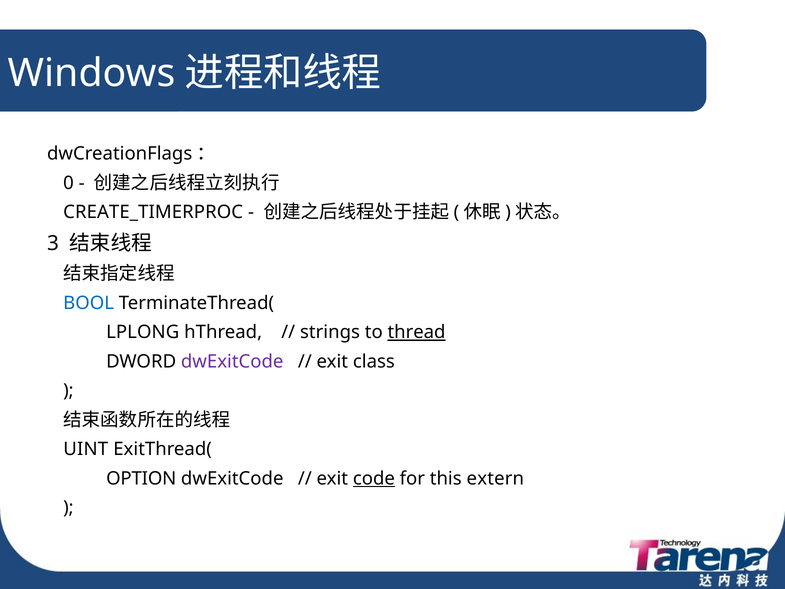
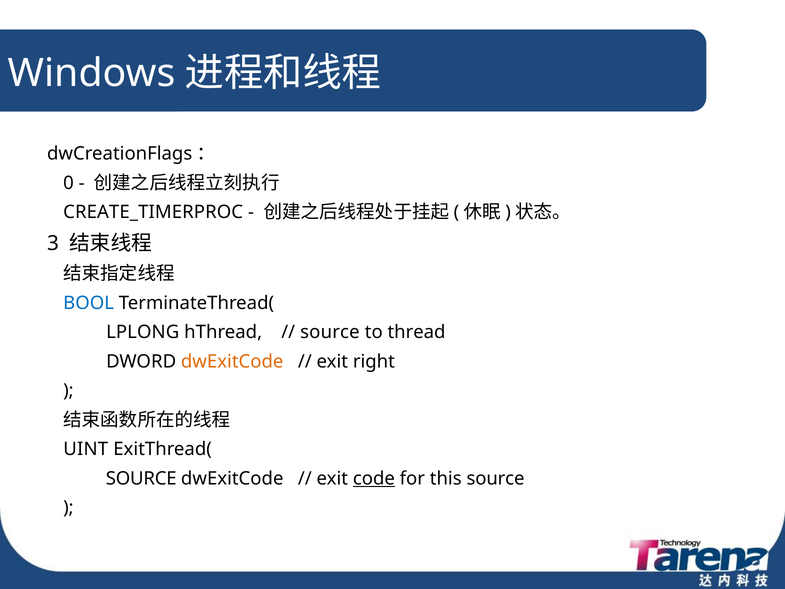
strings at (330, 332): strings -> source
thread underline: present -> none
dwExitCode at (232, 361) colour: purple -> orange
class: class -> right
OPTION at (141, 478): OPTION -> SOURCE
this extern: extern -> source
